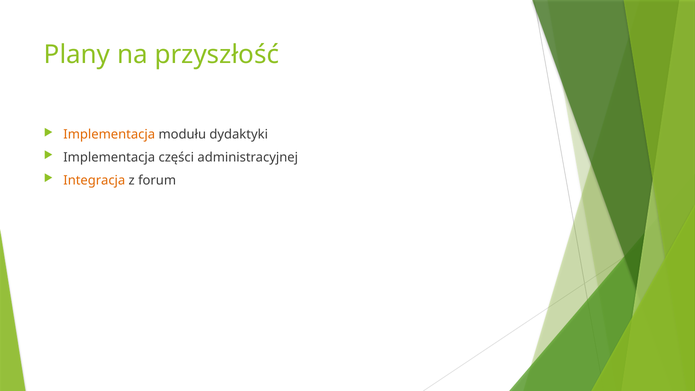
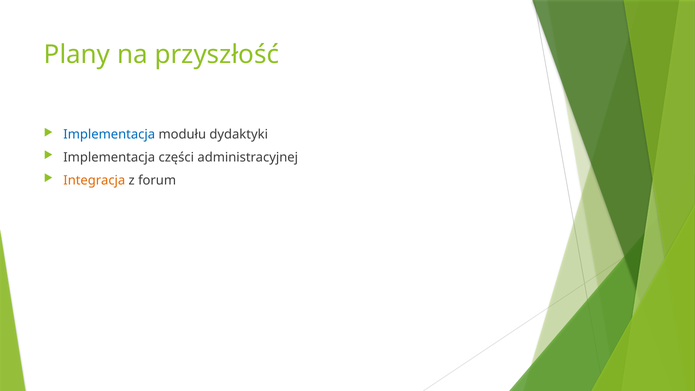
Implementacja at (109, 135) colour: orange -> blue
